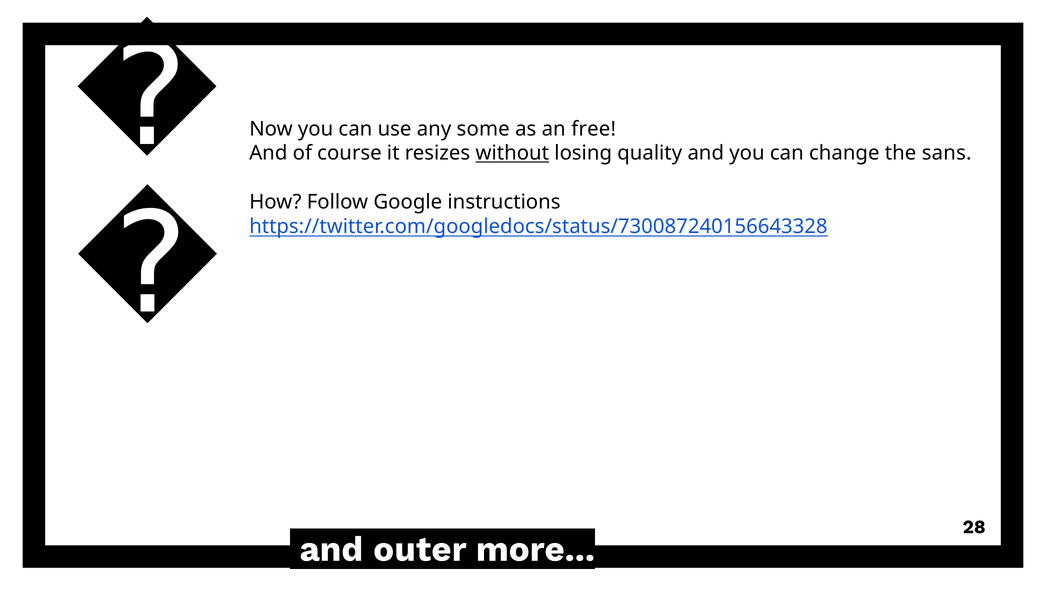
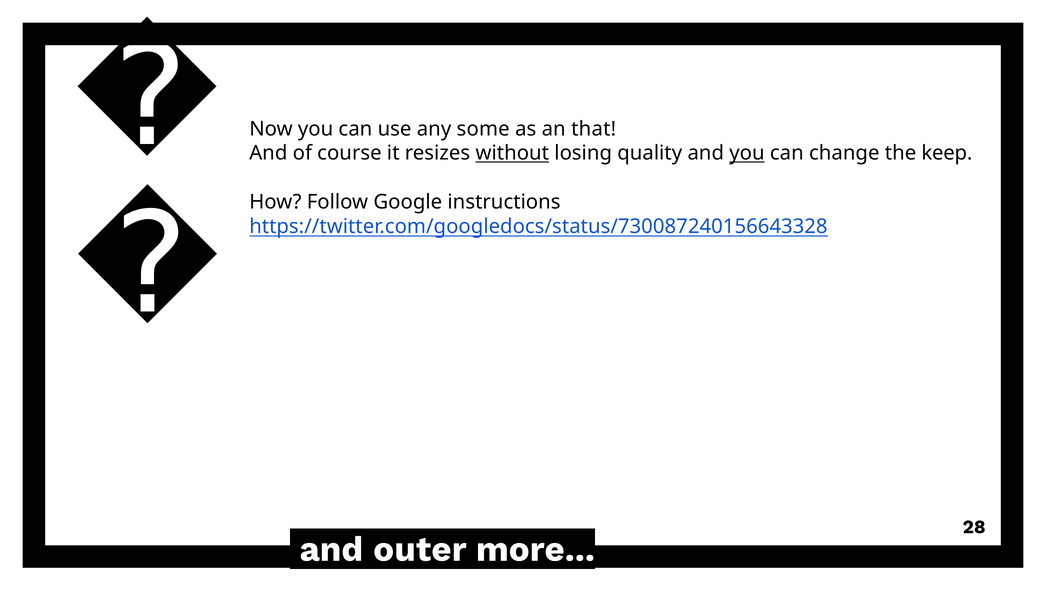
free: free -> that
you at (747, 153) underline: none -> present
sans: sans -> keep
